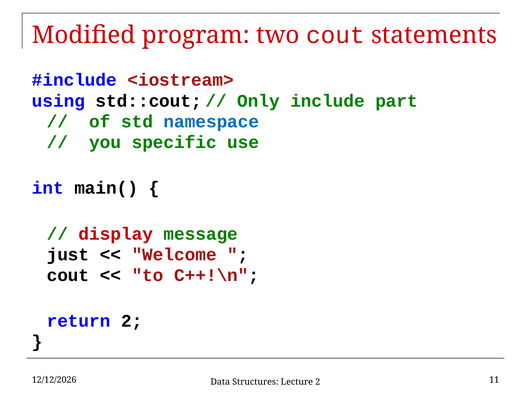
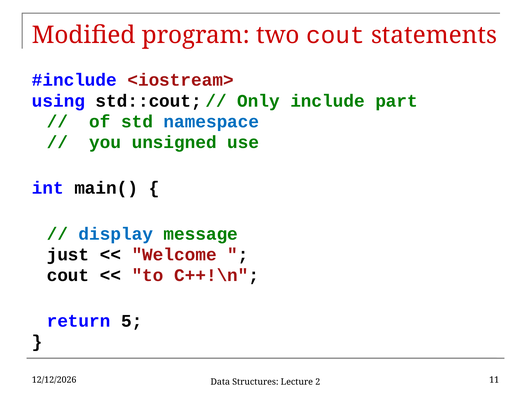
specific: specific -> unsigned
display colour: red -> blue
return 2: 2 -> 5
